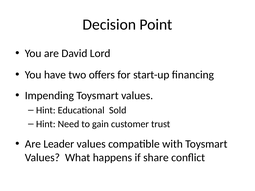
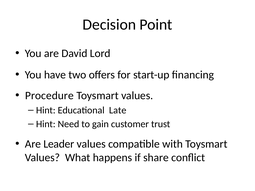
Impending: Impending -> Procedure
Sold: Sold -> Late
